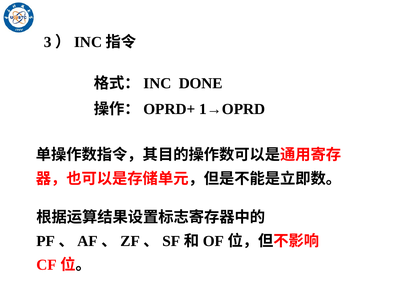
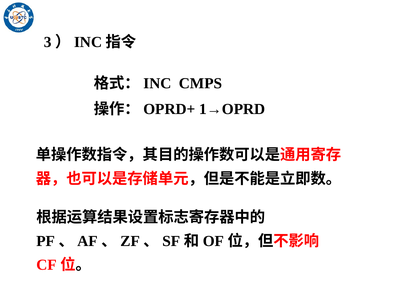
DONE: DONE -> CMPS
